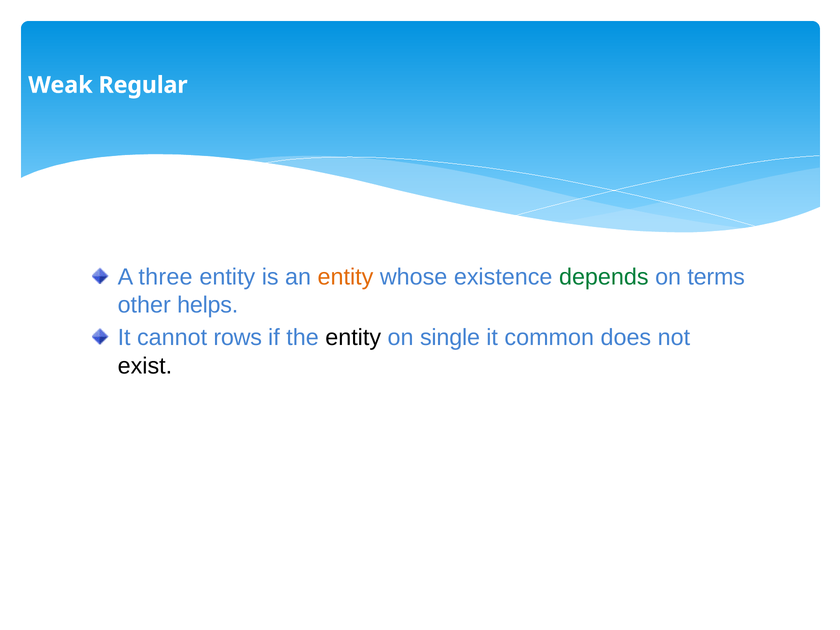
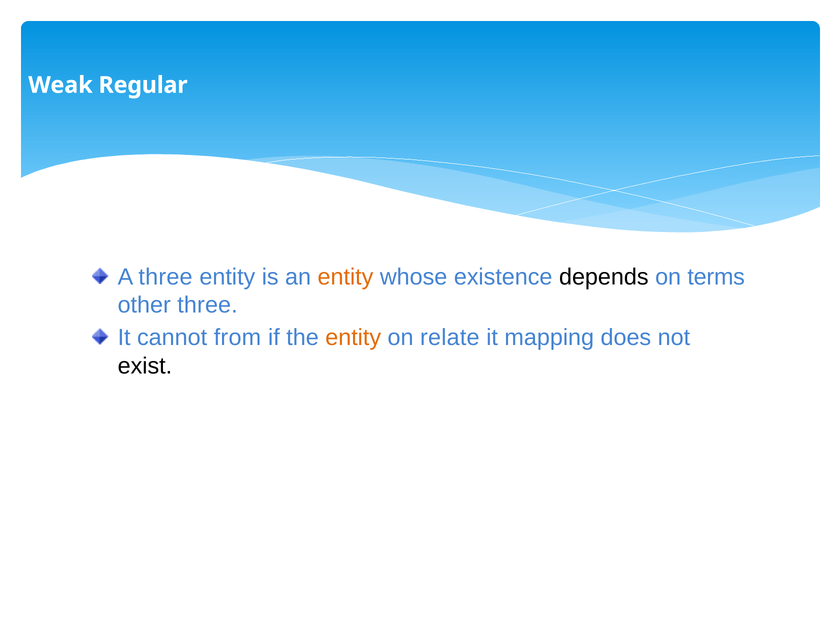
depends colour: green -> black
other helps: helps -> three
rows: rows -> from
entity at (353, 338) colour: black -> orange
single: single -> relate
common: common -> mapping
